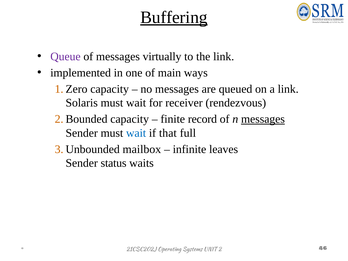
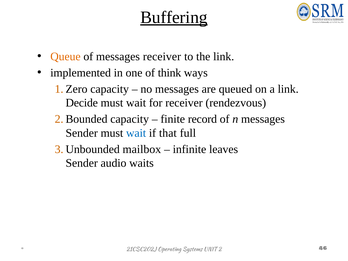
Queue colour: purple -> orange
messages virtually: virtually -> receiver
main: main -> think
Solaris: Solaris -> Decide
messages at (263, 119) underline: present -> none
status: status -> audio
